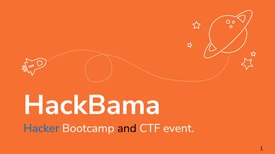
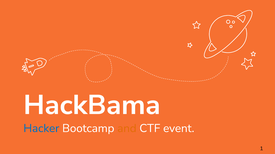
and colour: black -> orange
